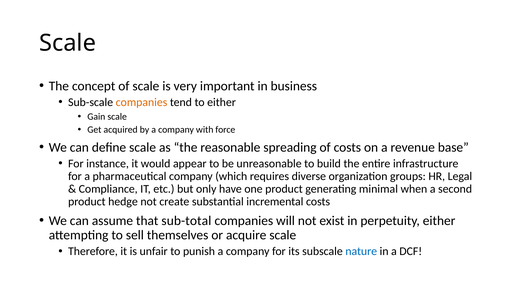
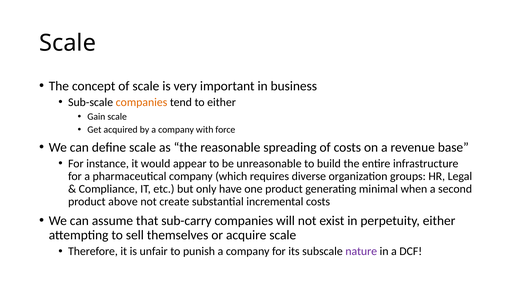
hedge: hedge -> above
sub-total: sub-total -> sub-carry
nature colour: blue -> purple
